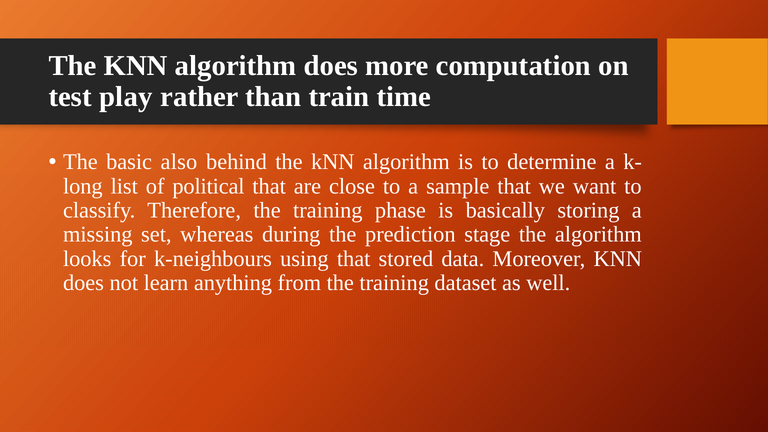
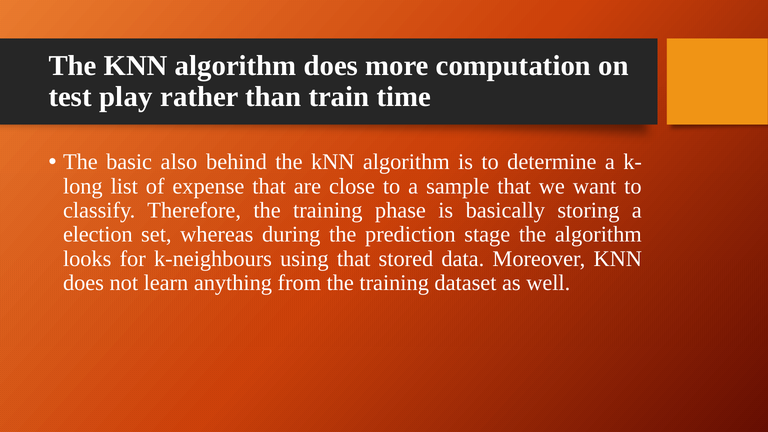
political: political -> expense
missing: missing -> election
